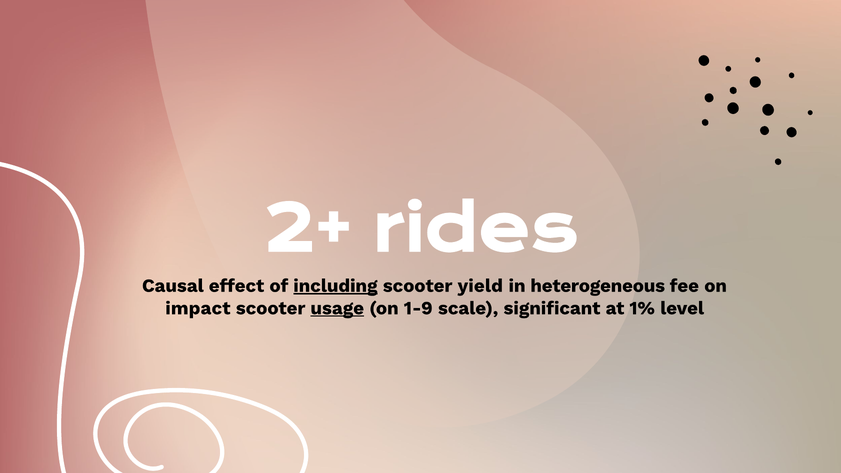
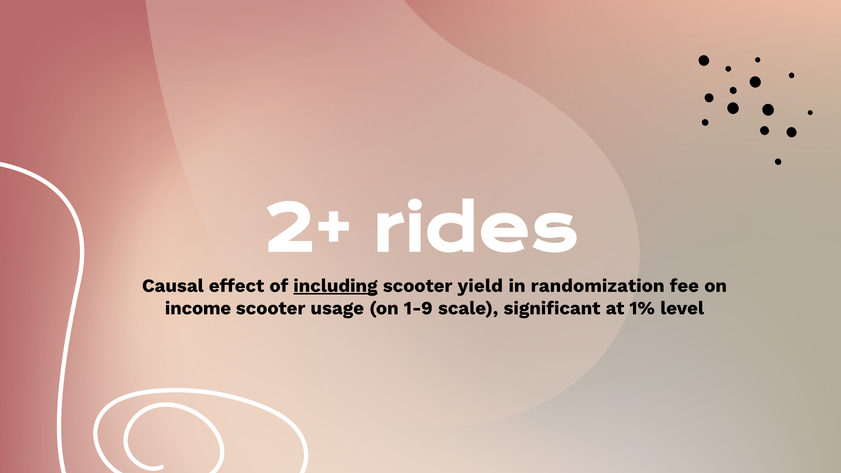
heterogeneous: heterogeneous -> randomization
impact: impact -> income
usage underline: present -> none
